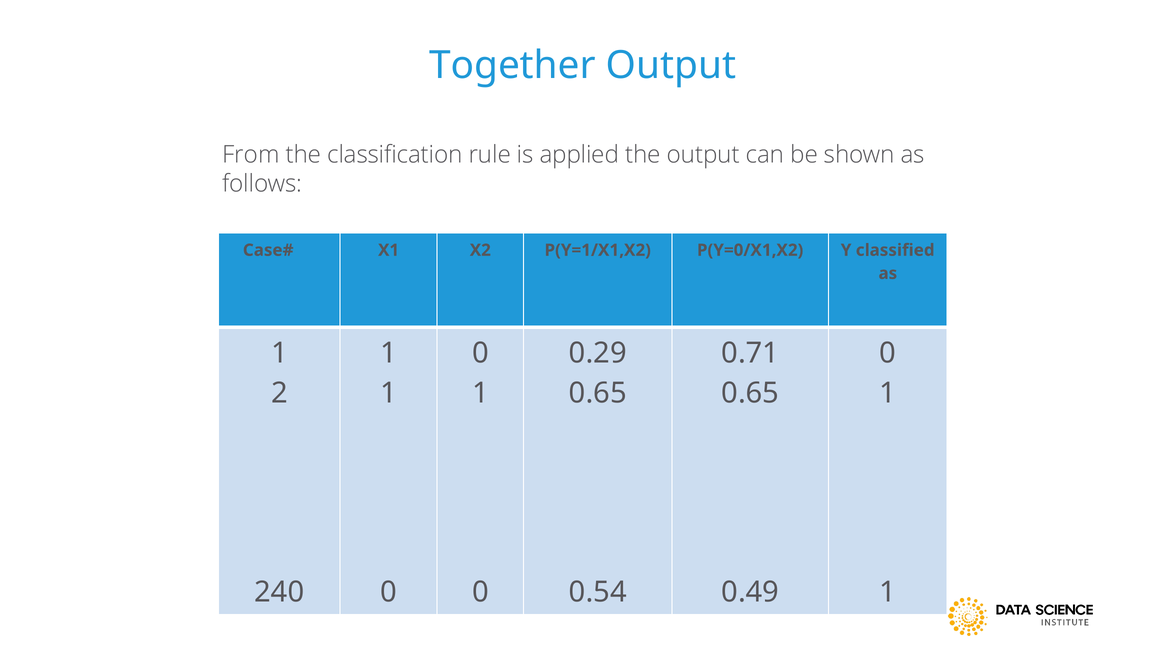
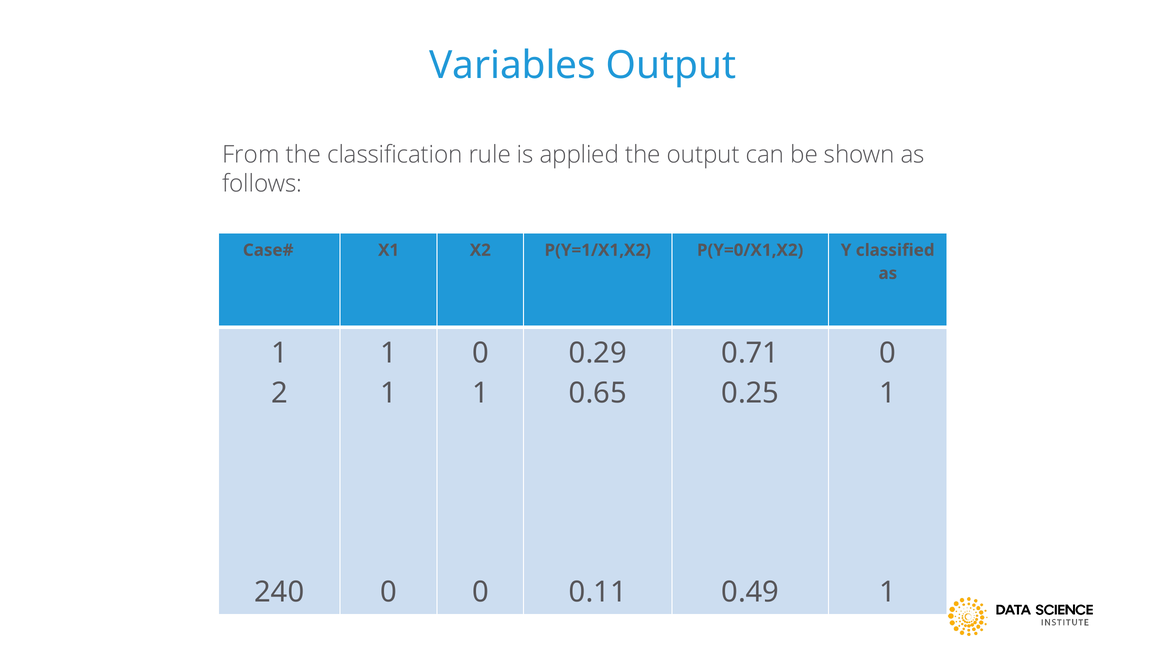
Together: Together -> Variables
0.65 at (750, 393): 0.65 -> 0.25
0.54: 0.54 -> 0.11
